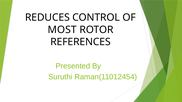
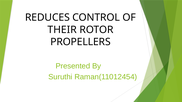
MOST: MOST -> THEIR
REFERENCES: REFERENCES -> PROPELLERS
